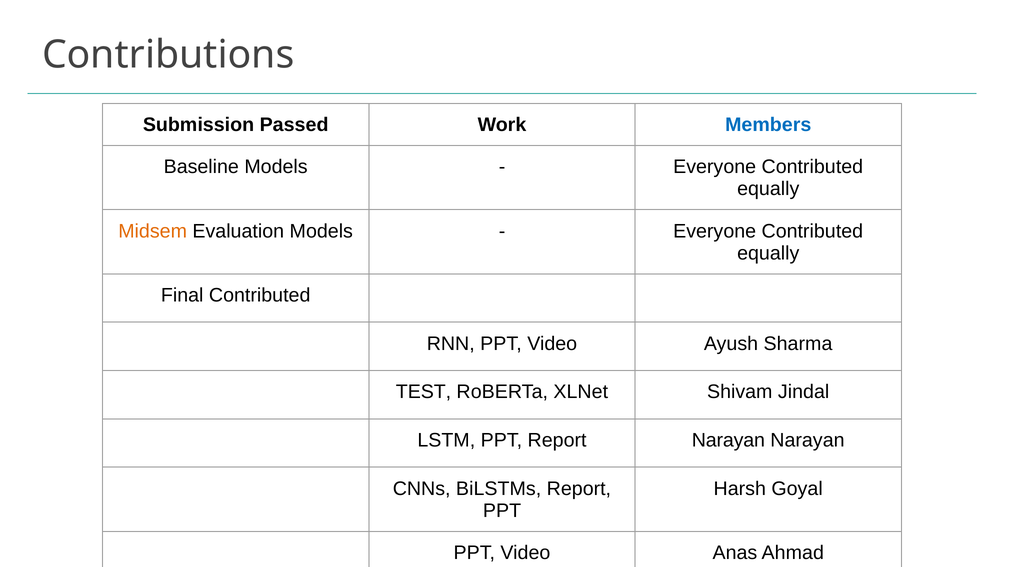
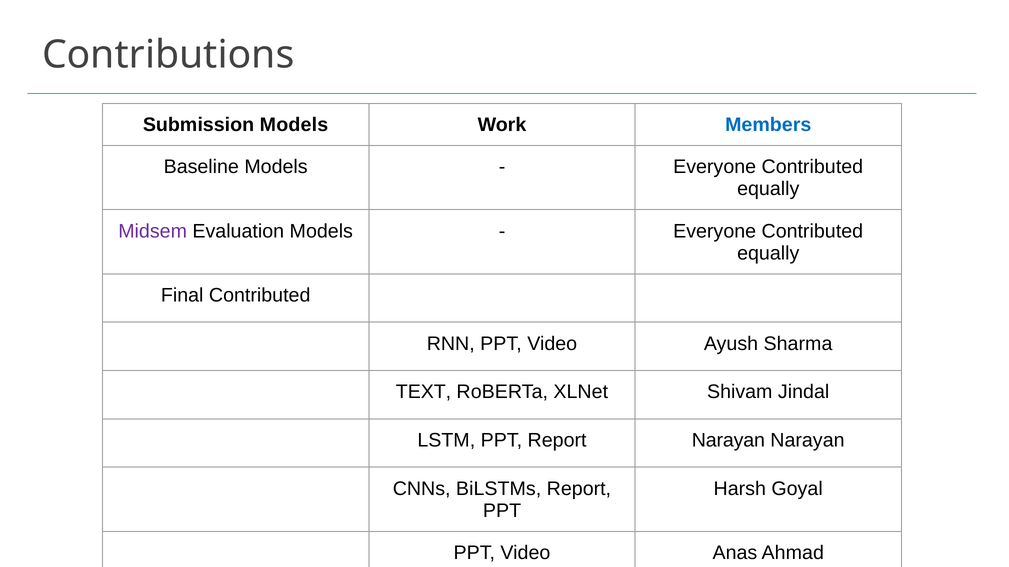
Submission Passed: Passed -> Models
Midsem colour: orange -> purple
TEST: TEST -> TEXT
